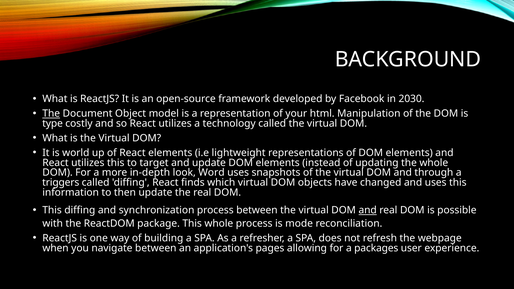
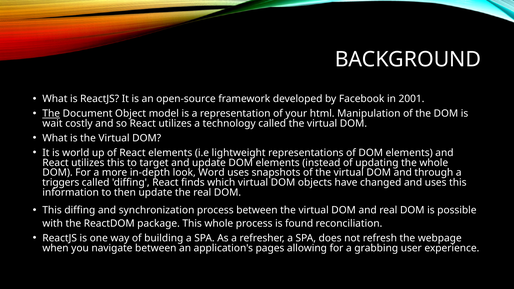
2030: 2030 -> 2001
type: type -> wait
and at (368, 210) underline: present -> none
mode: mode -> found
packages: packages -> grabbing
